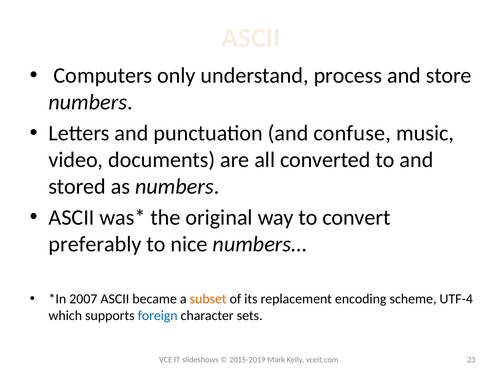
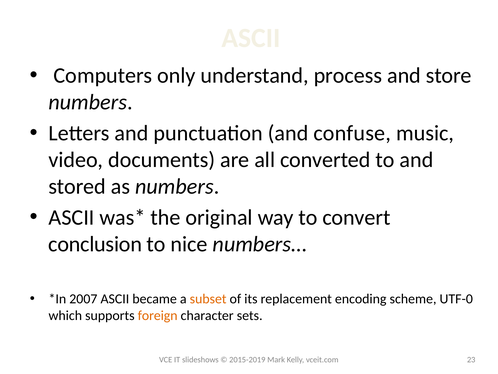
preferably: preferably -> conclusion
UTF-4: UTF-4 -> UTF-0
foreign colour: blue -> orange
